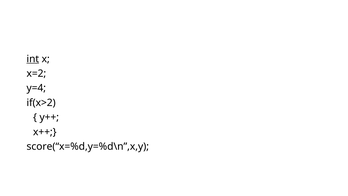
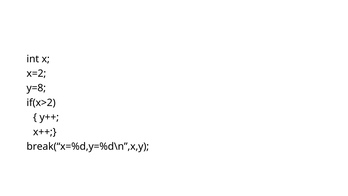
int underline: present -> none
y=4: y=4 -> y=8
score(“x=%d,y=%d\n”,x,y: score(“x=%d,y=%d\n”,x,y -> break(“x=%d,y=%d\n”,x,y
